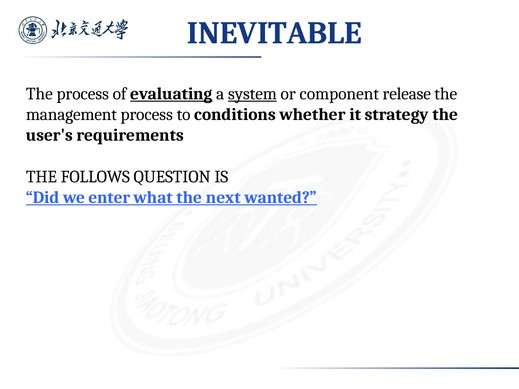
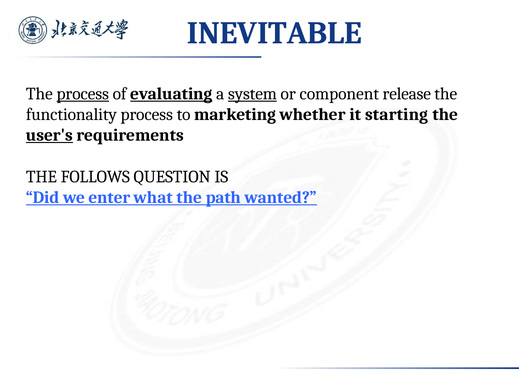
process at (83, 94) underline: none -> present
management: management -> functionality
conditions: conditions -> marketing
strategy: strategy -> starting
user's underline: none -> present
next: next -> path
